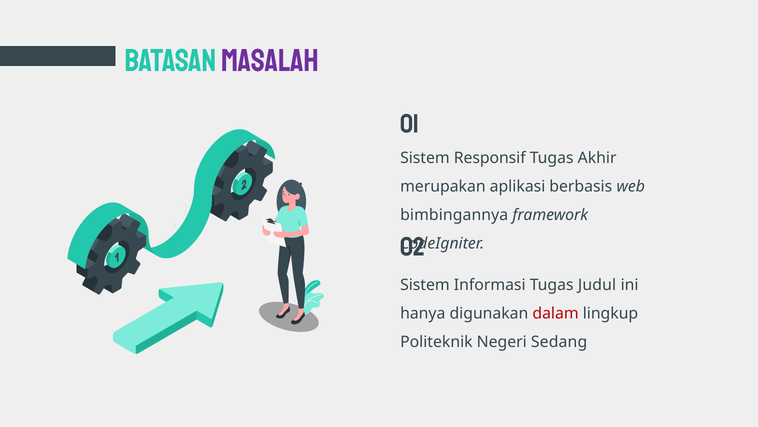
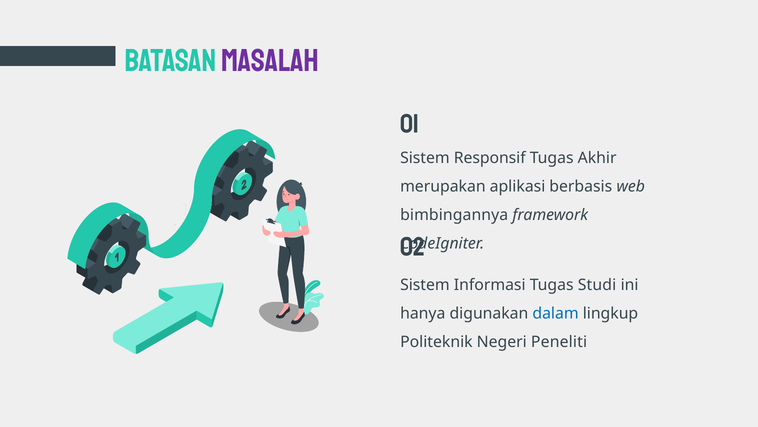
Judul: Judul -> Studi
dalam colour: red -> blue
Sedang: Sedang -> Peneliti
